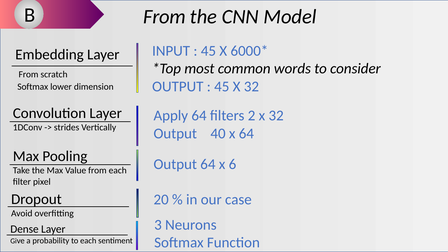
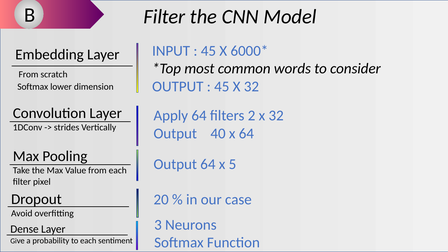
B From: From -> Filter
6: 6 -> 5
